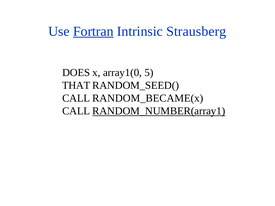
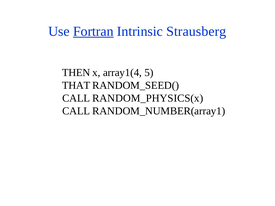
DOES: DOES -> THEN
array1(0: array1(0 -> array1(4
RANDOM_BECAME(x: RANDOM_BECAME(x -> RANDOM_PHYSICS(x
RANDOM_NUMBER(array1 underline: present -> none
